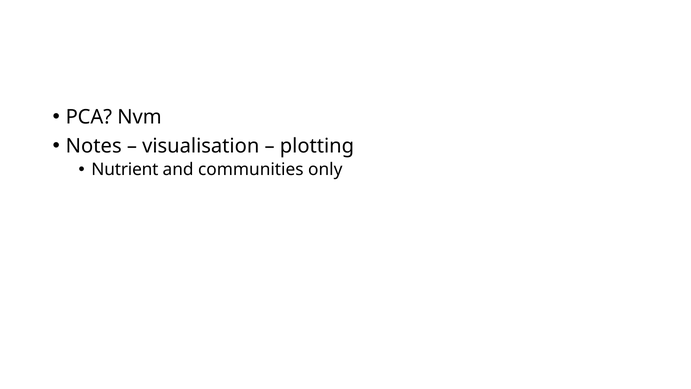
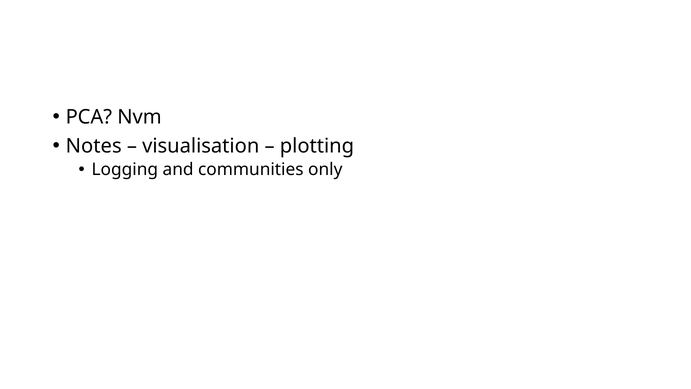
Nutrient: Nutrient -> Logging
